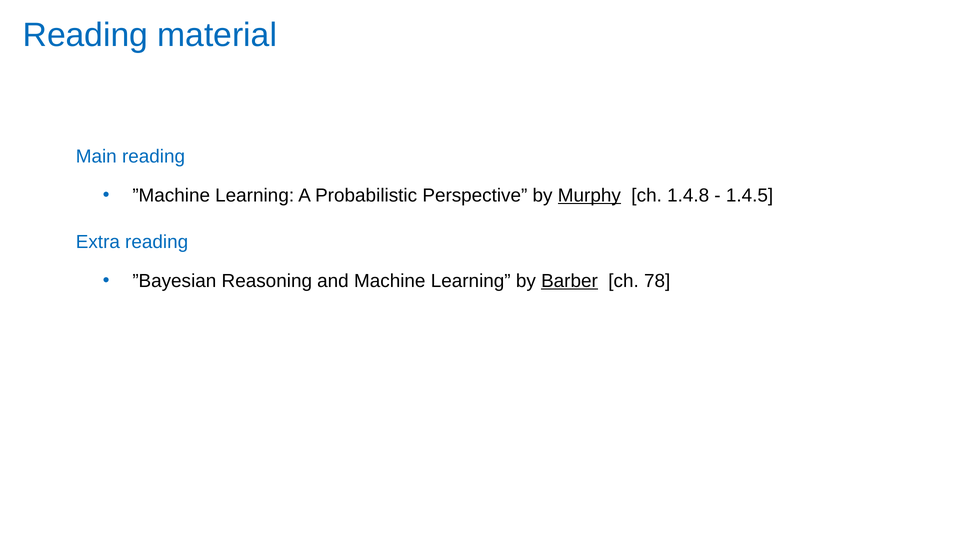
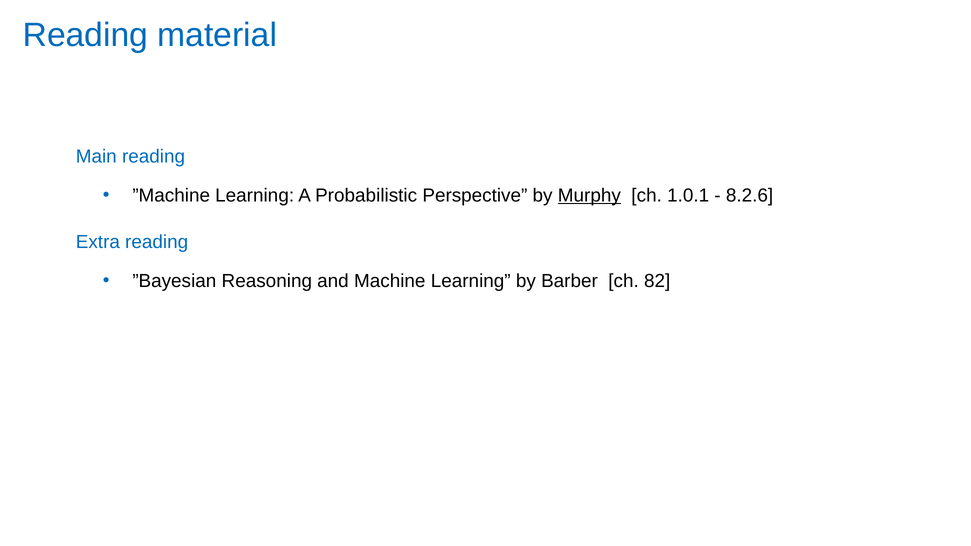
1.4.8: 1.4.8 -> 1.0.1
1.4.5: 1.4.5 -> 8.2.6
Barber underline: present -> none
78: 78 -> 82
